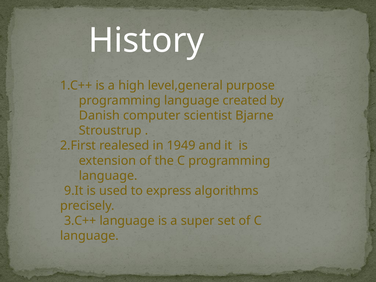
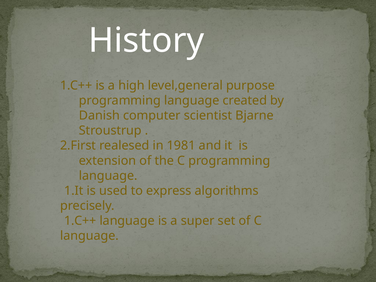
1949: 1949 -> 1981
9.It: 9.It -> 1.It
3.C++ at (80, 221): 3.C++ -> 1.C++
